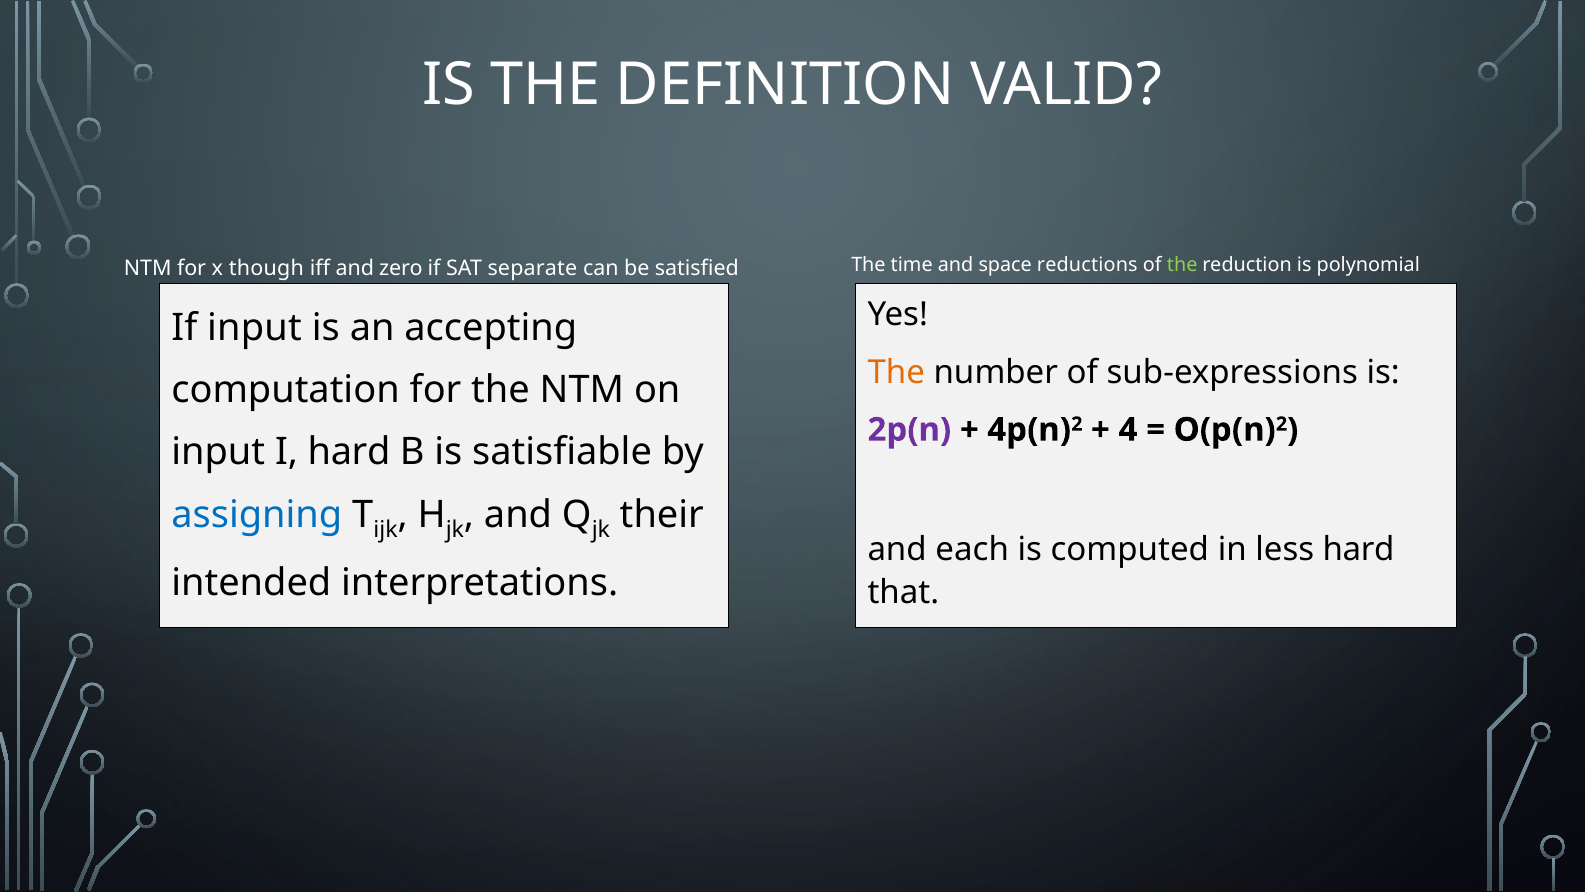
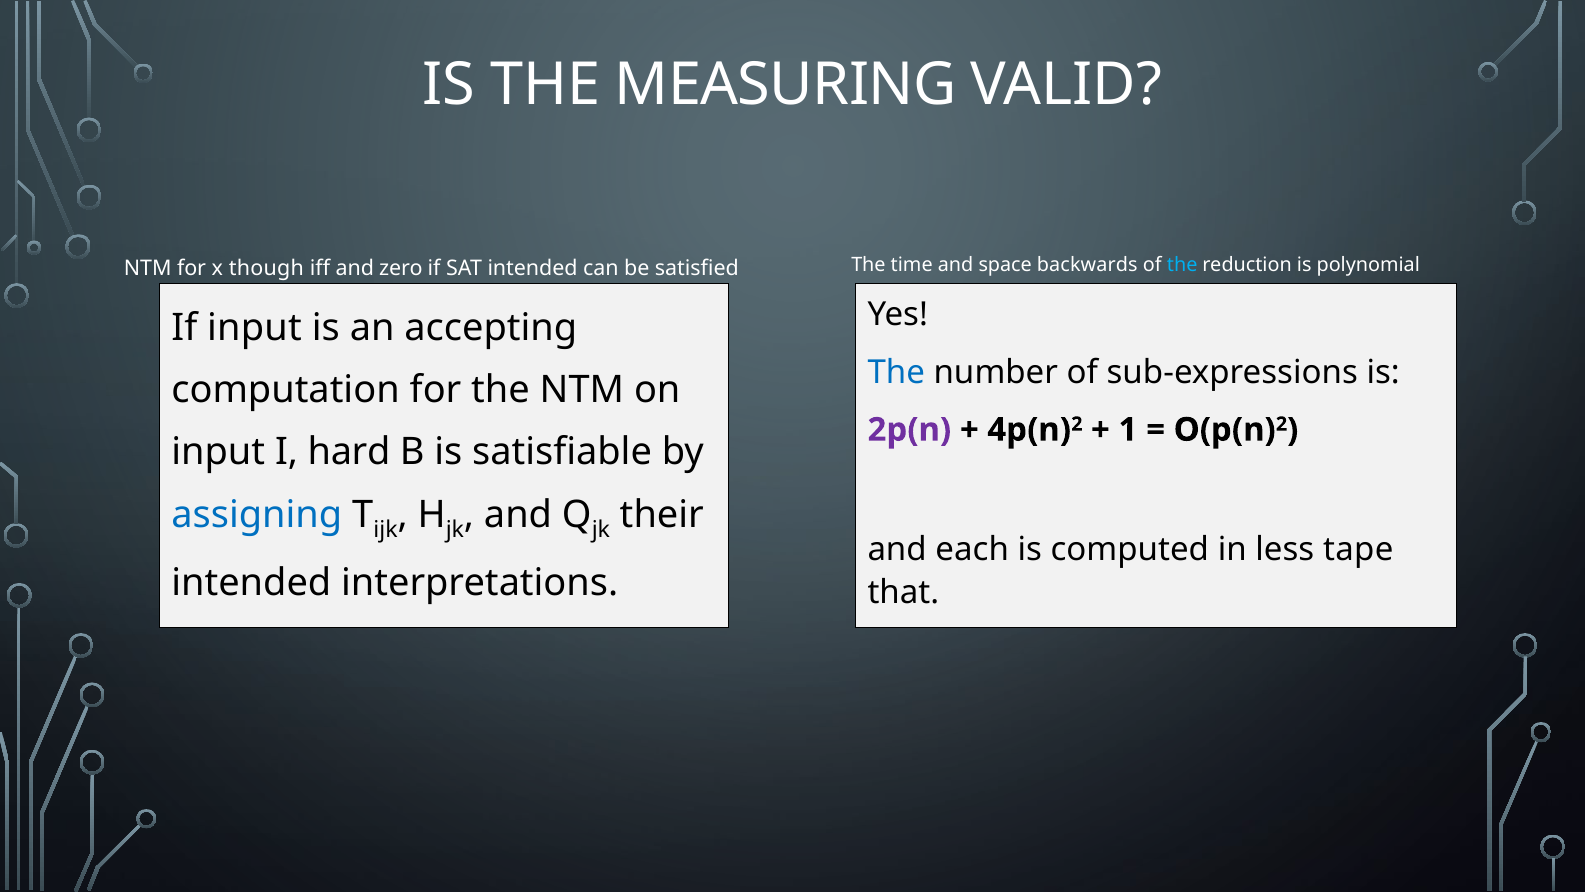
DEFINITION: DEFINITION -> MEASURING
SAT separate: separate -> intended
reductions: reductions -> backwards
the at (1182, 265) colour: light green -> light blue
The at (896, 372) colour: orange -> blue
4: 4 -> 1
less hard: hard -> tape
